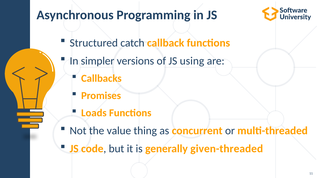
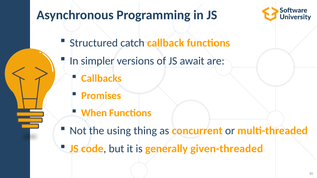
using: using -> await
Loads: Loads -> When
value: value -> using
